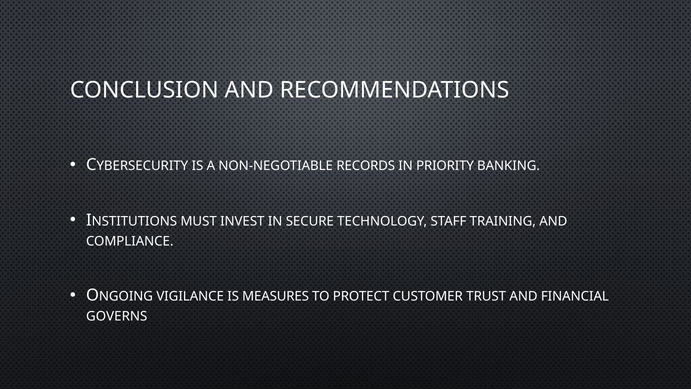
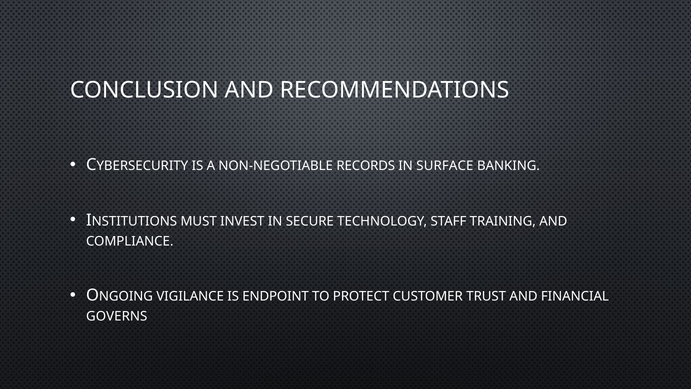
PRIORITY: PRIORITY -> SURFACE
MEASURES: MEASURES -> ENDPOINT
